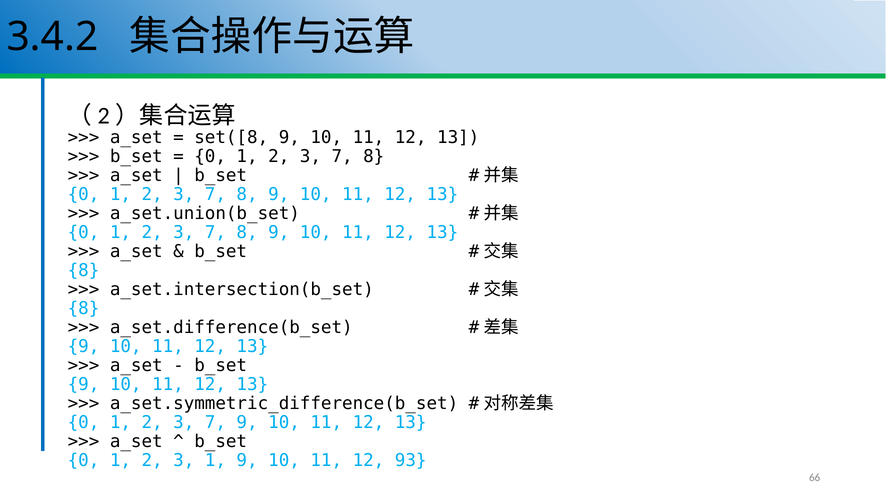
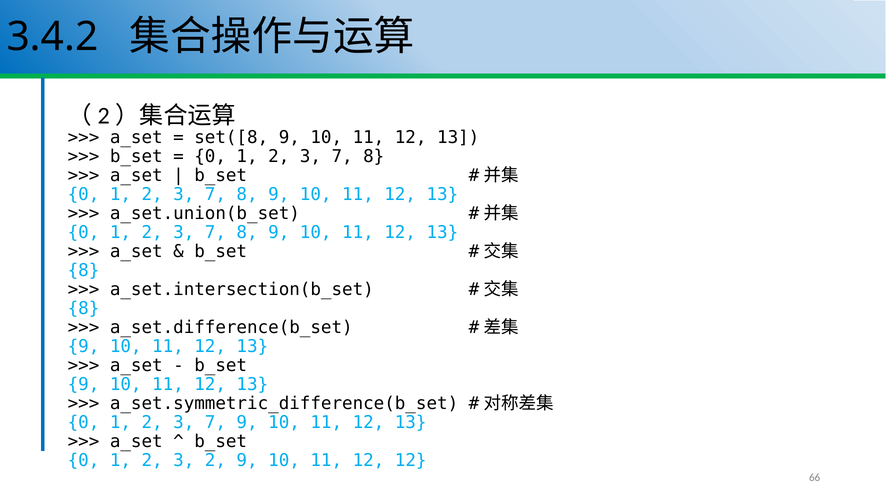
3 1: 1 -> 2
12 93: 93 -> 12
